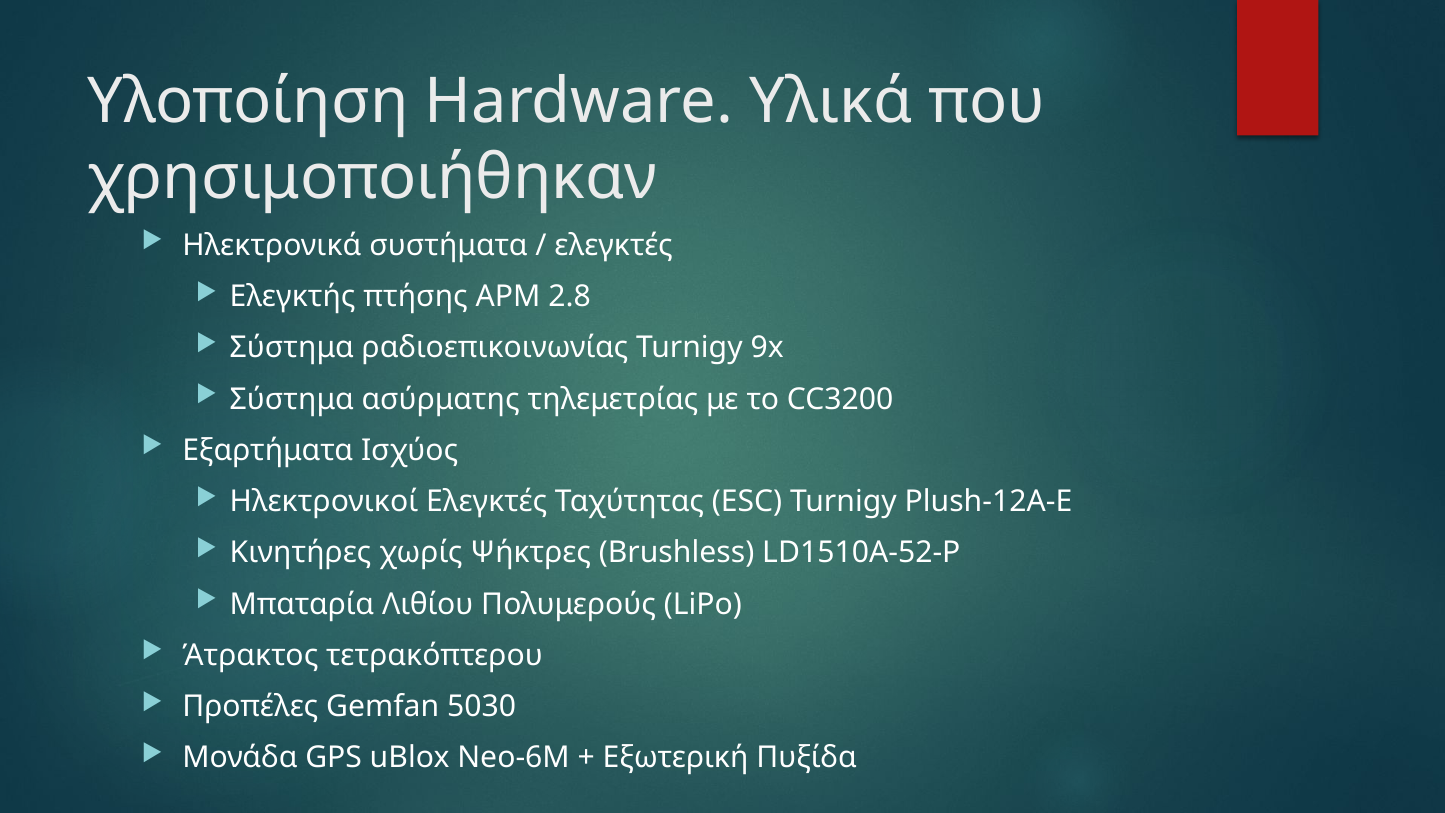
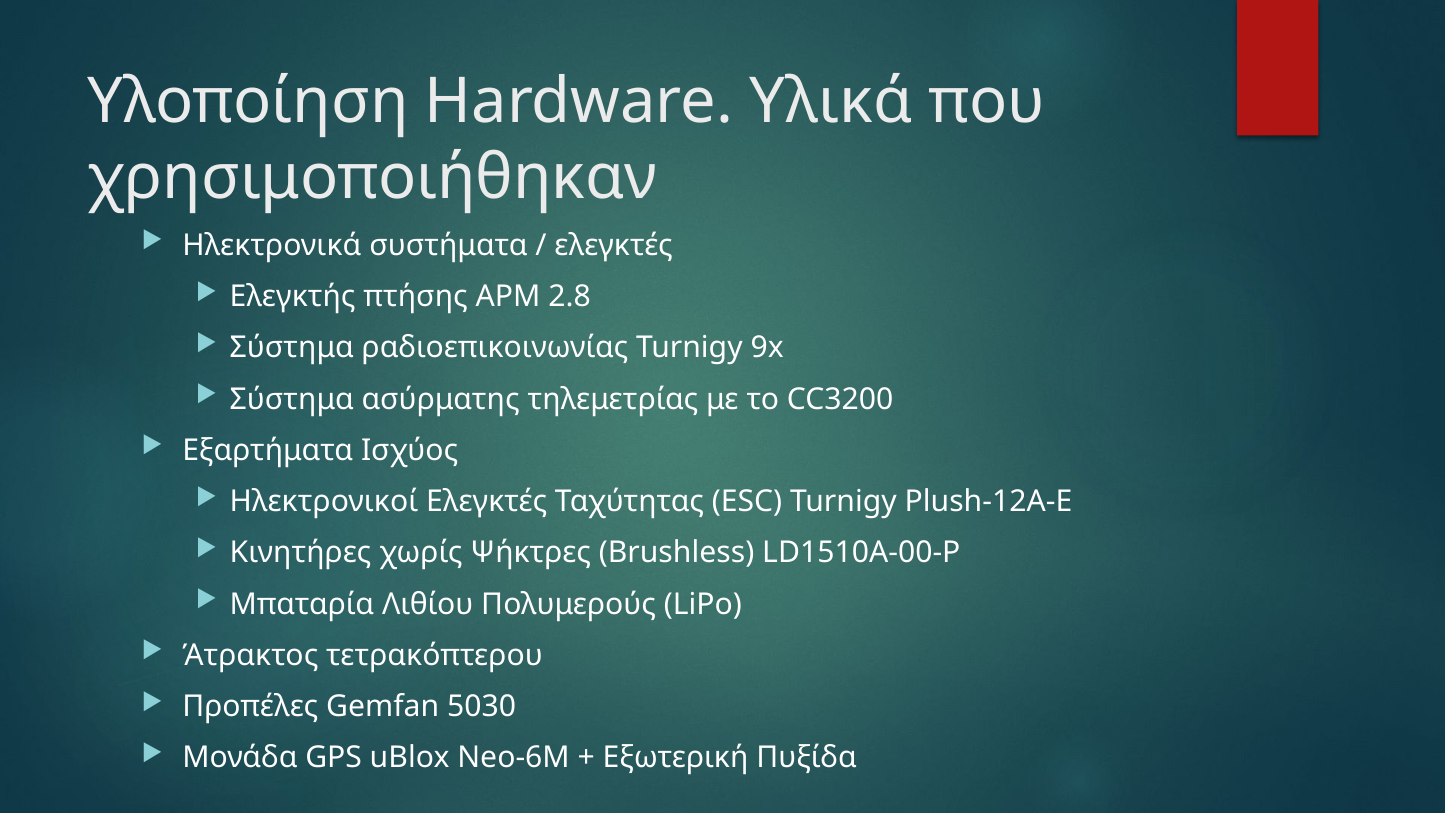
LD1510A-52-P: LD1510A-52-P -> LD1510A-00-P
